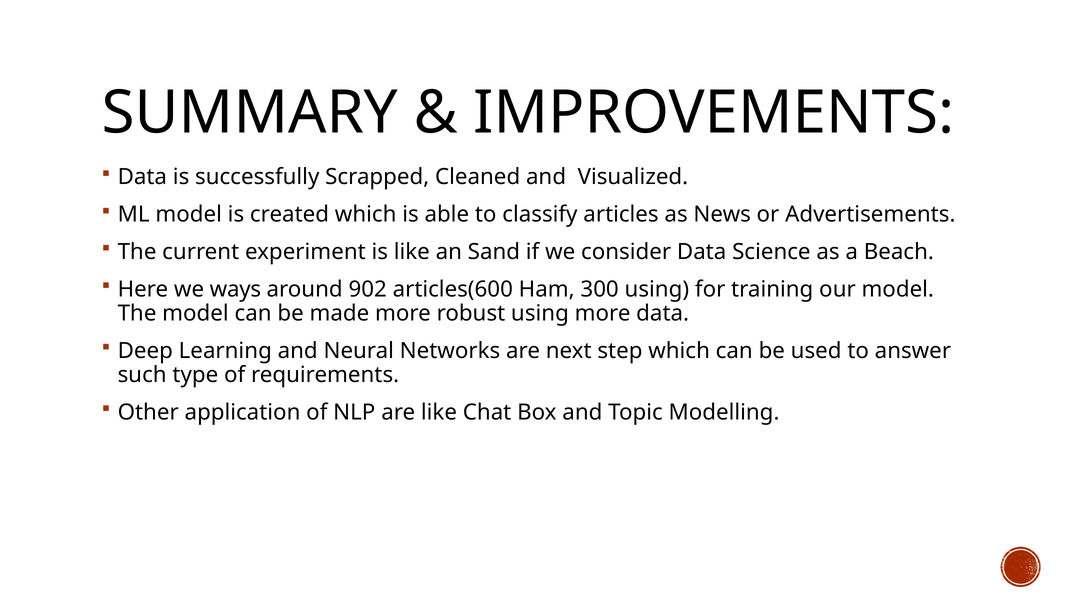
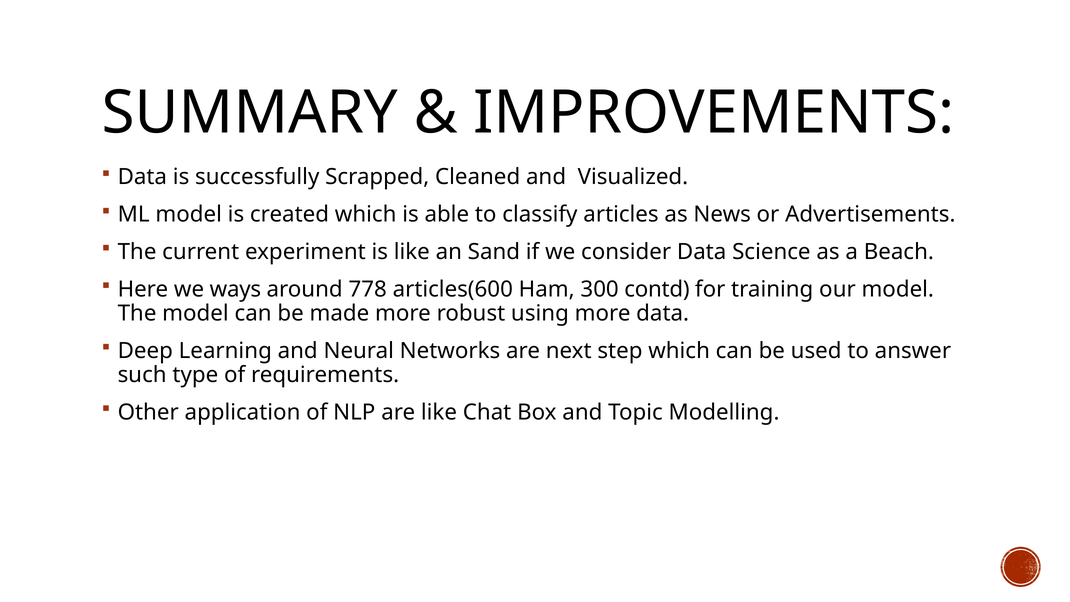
902: 902 -> 778
300 using: using -> contd
